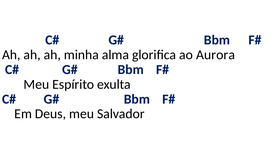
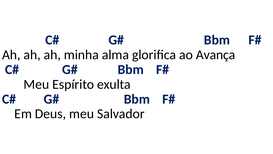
Aurora: Aurora -> Avança
